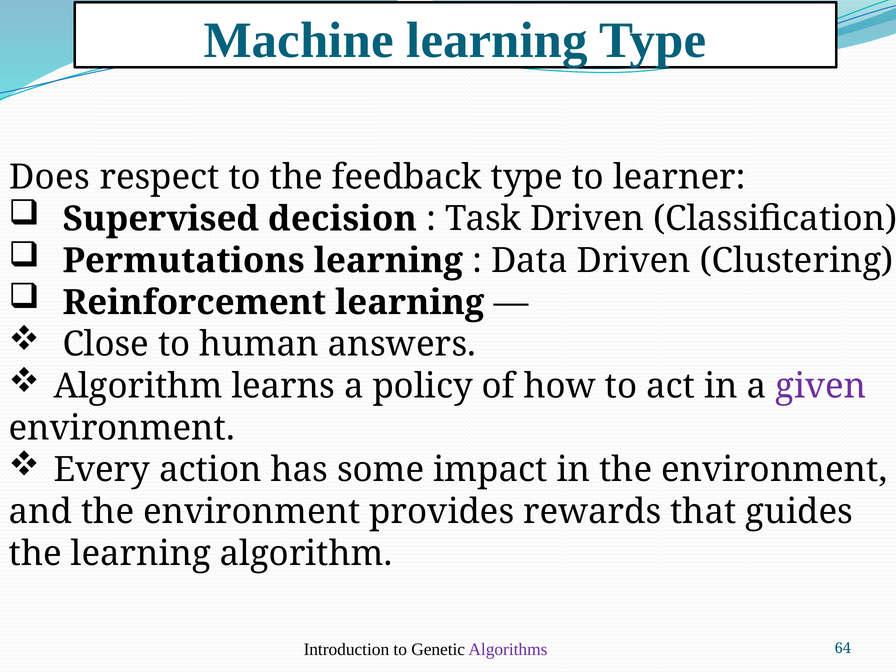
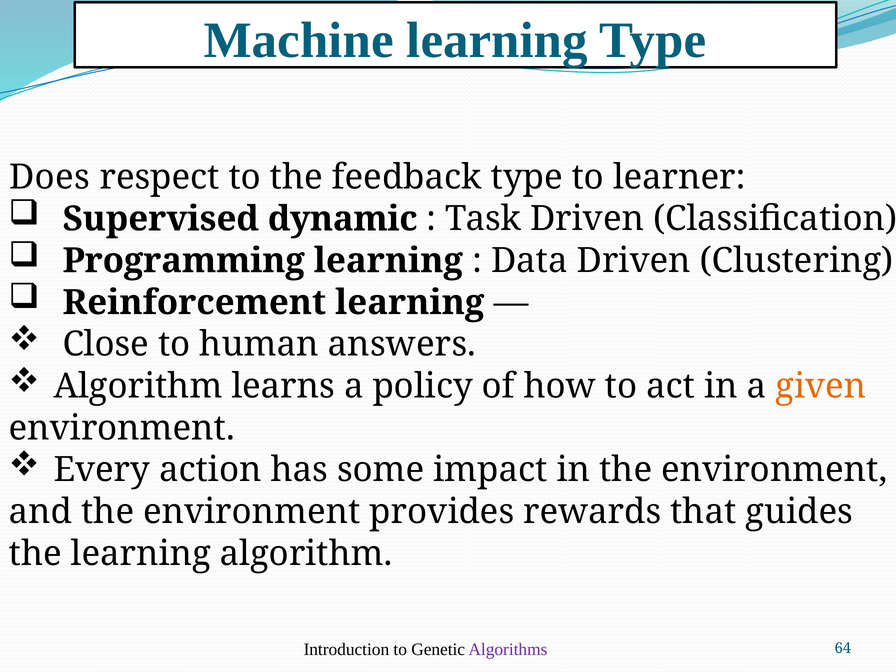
decision: decision -> dynamic
Permutations: Permutations -> Programming
given colour: purple -> orange
